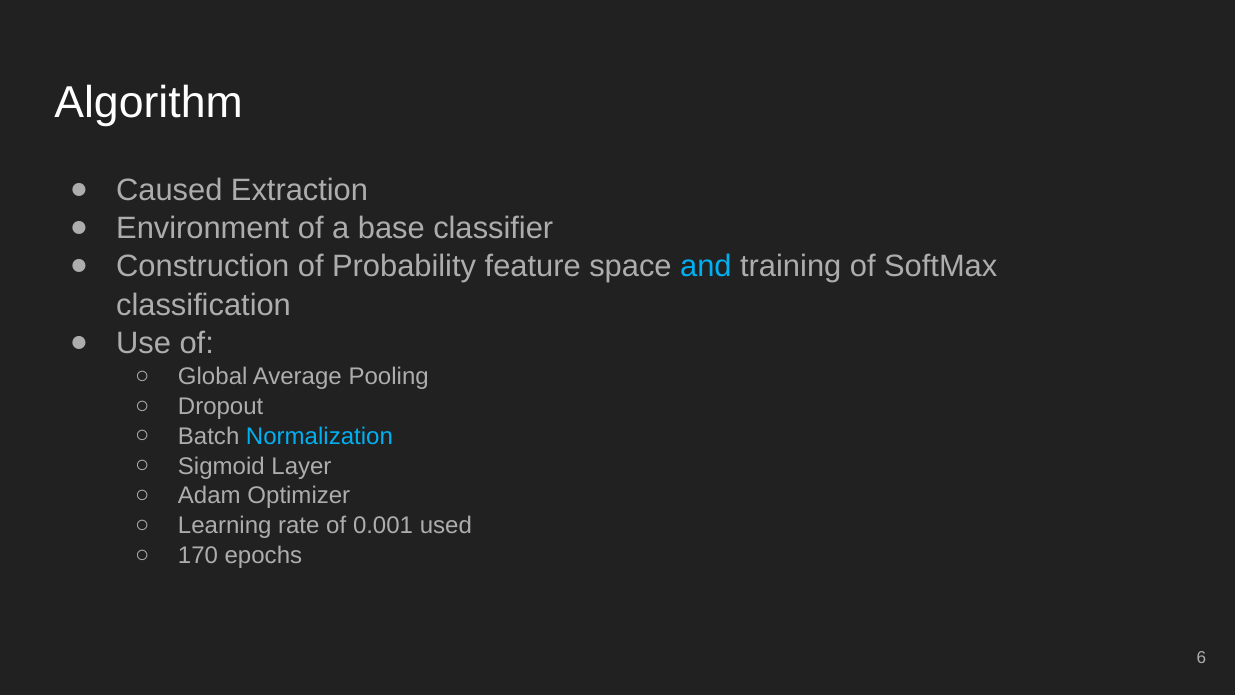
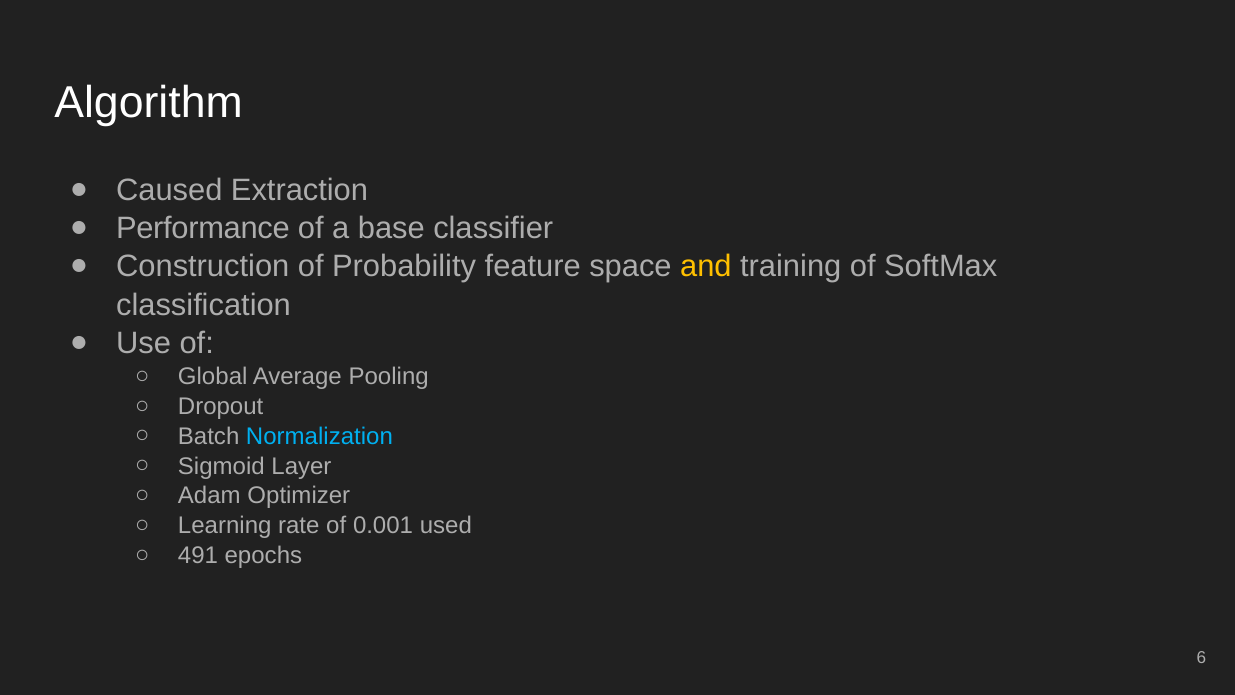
Environment: Environment -> Performance
and colour: light blue -> yellow
170: 170 -> 491
